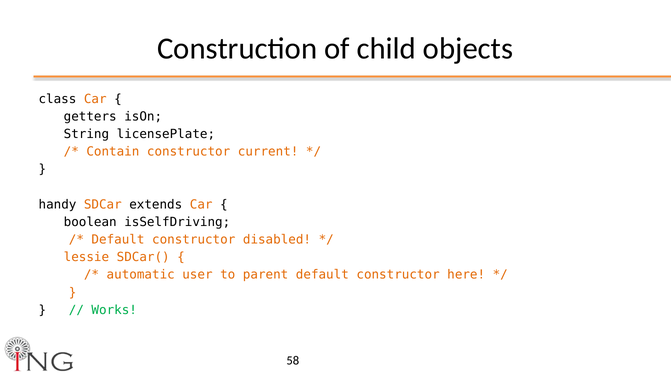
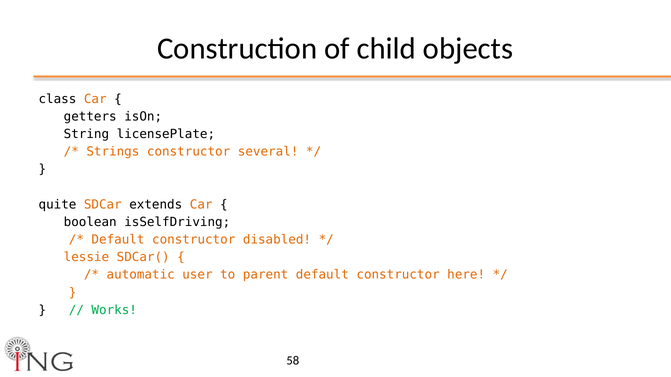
Contain: Contain -> Strings
current: current -> several
handy: handy -> quite
